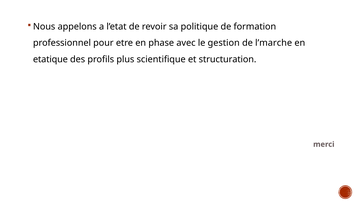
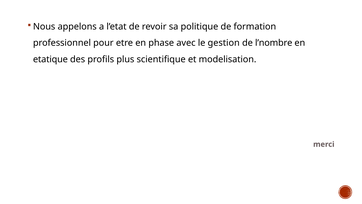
l’marche: l’marche -> l’nombre
structuration: structuration -> modelisation
